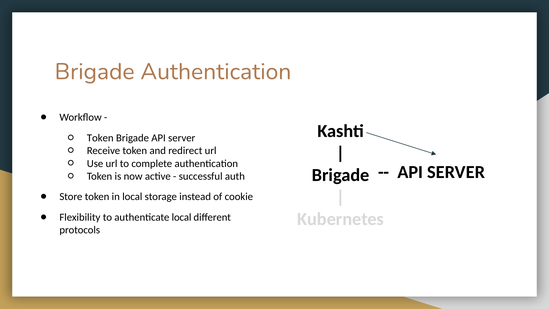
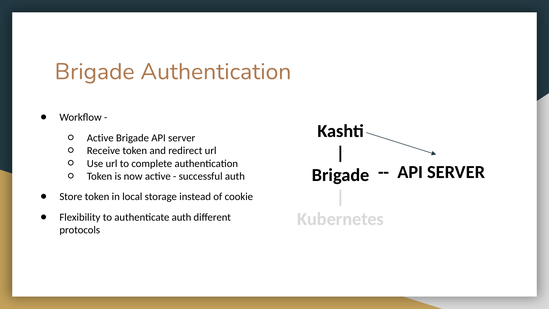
Token at (100, 138): Token -> Active
authenticate local: local -> auth
